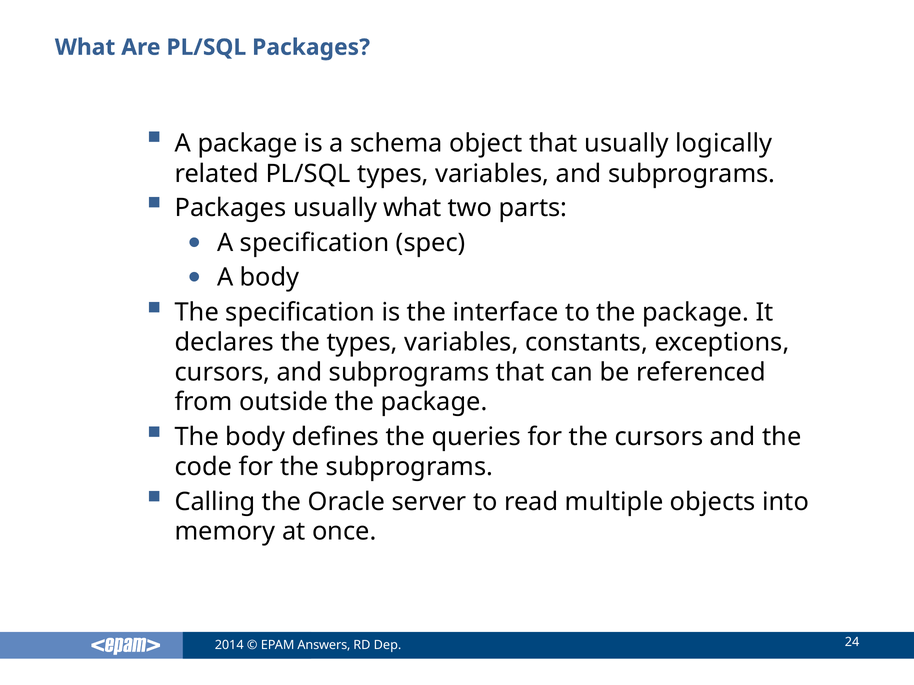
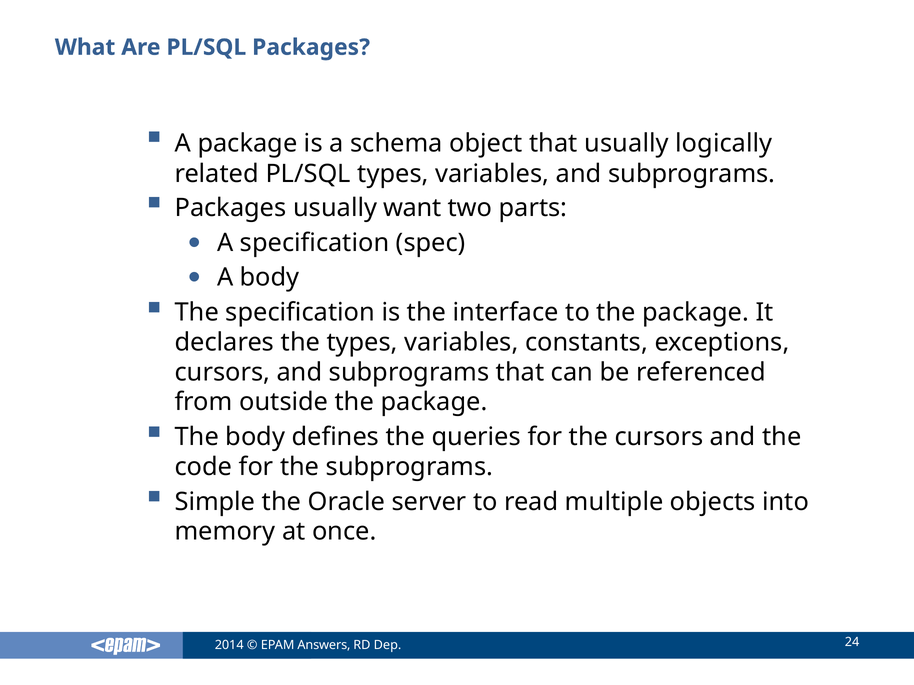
usually what: what -> want
Calling: Calling -> Simple
